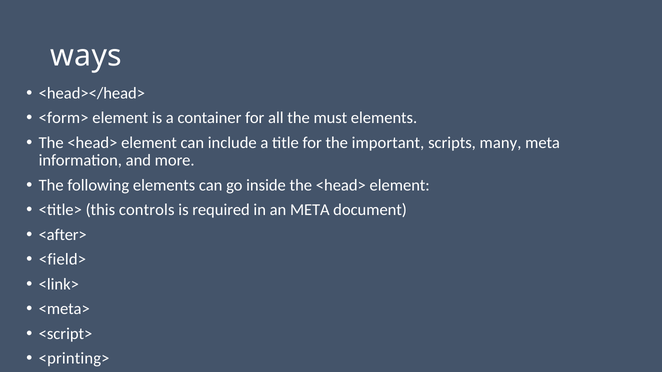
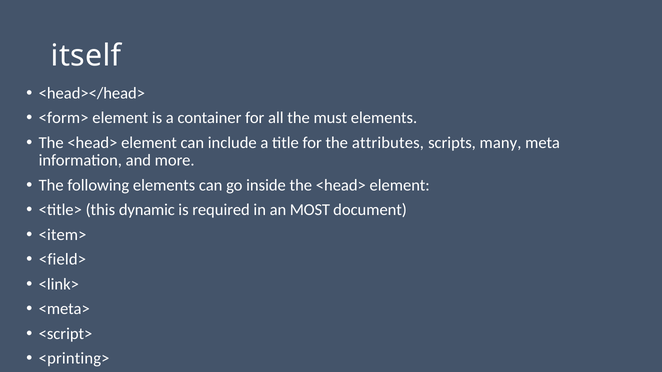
ways: ways -> itself
important: important -> attributes
controls: controls -> dynamic
an META: META -> MOST
<after>: <after> -> <item>
